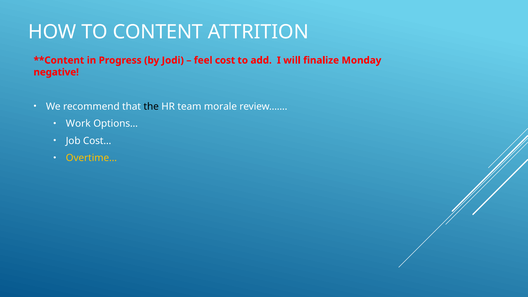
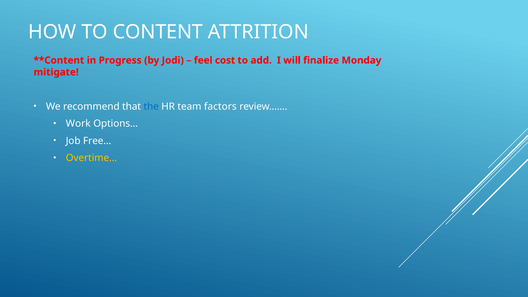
negative: negative -> mitigate
the colour: black -> blue
morale: morale -> factors
Cost…: Cost… -> Free…
